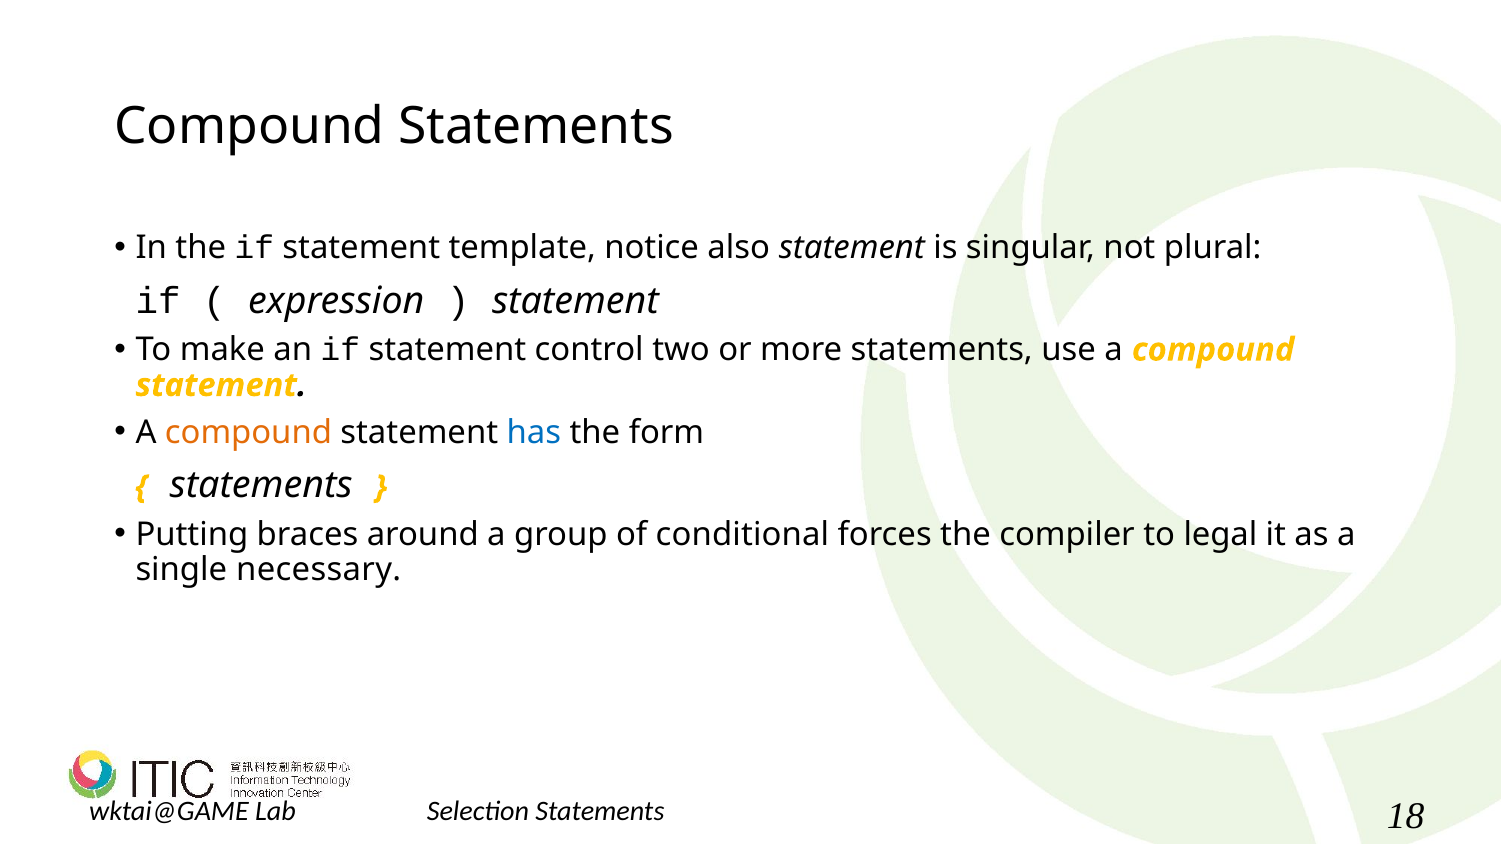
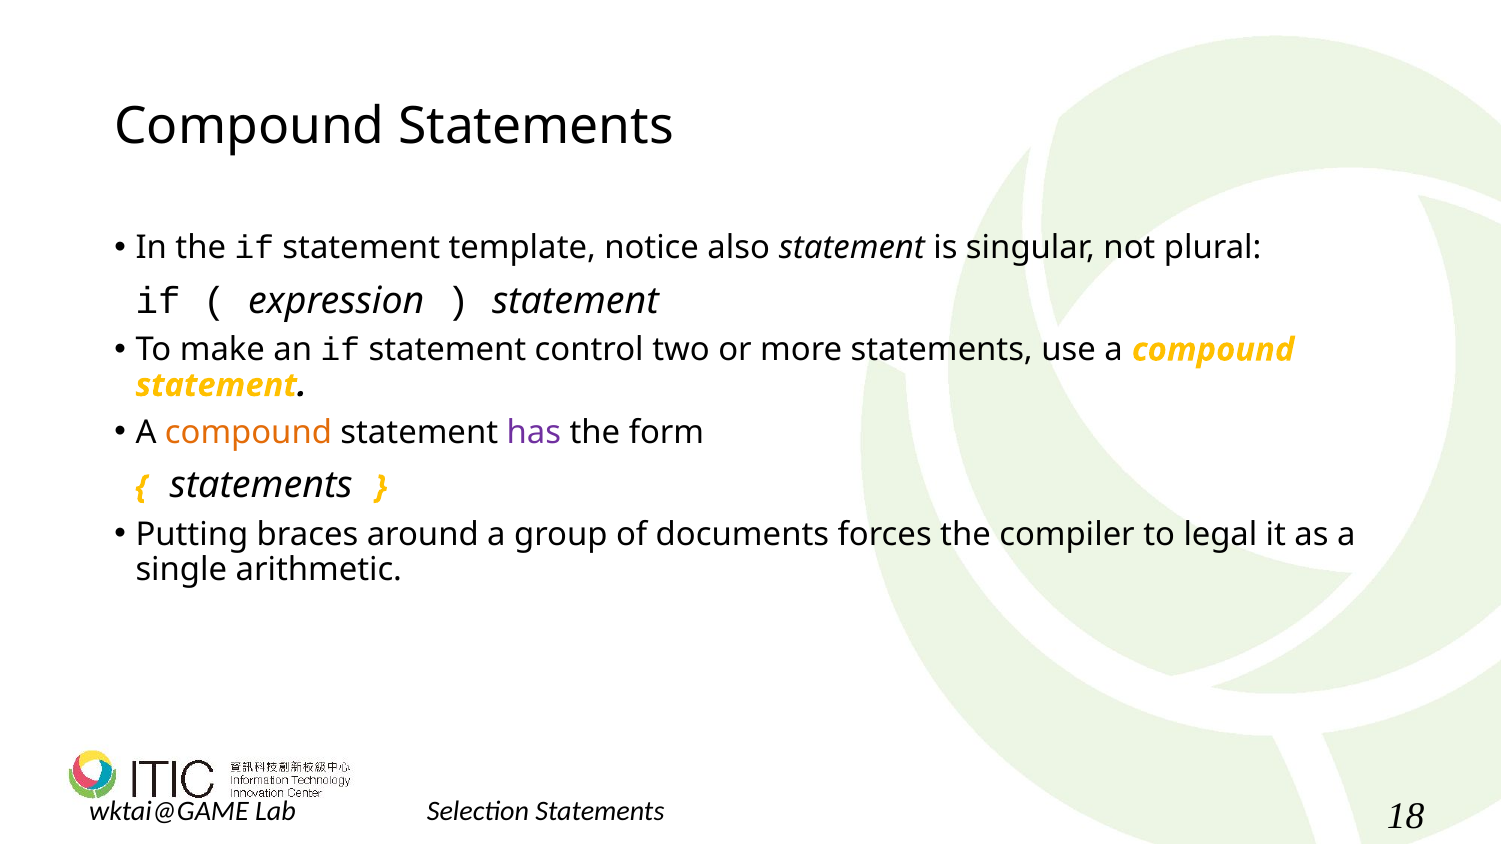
has colour: blue -> purple
conditional: conditional -> documents
necessary: necessary -> arithmetic
